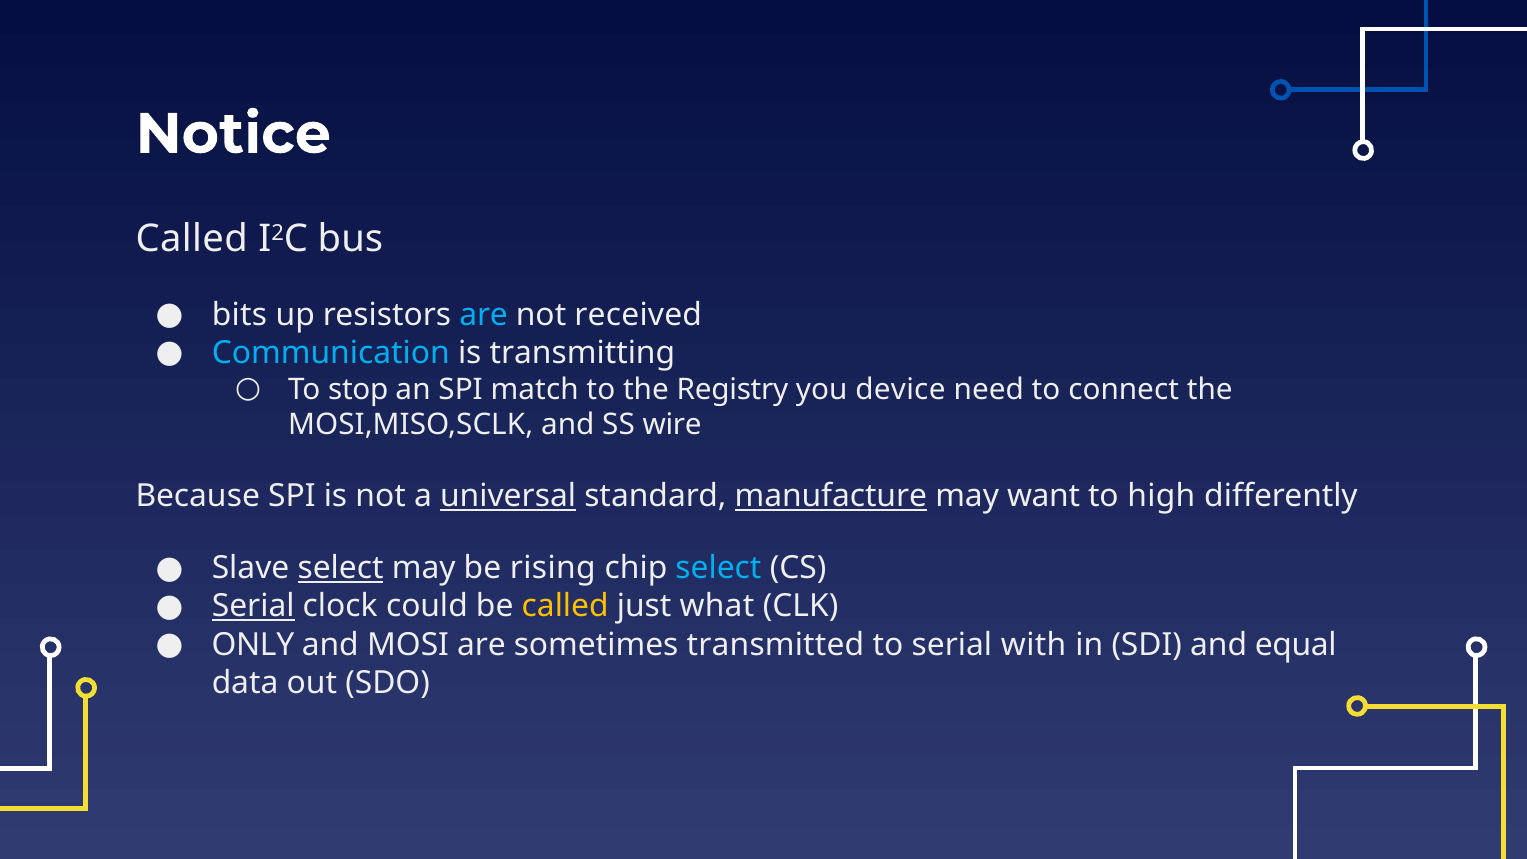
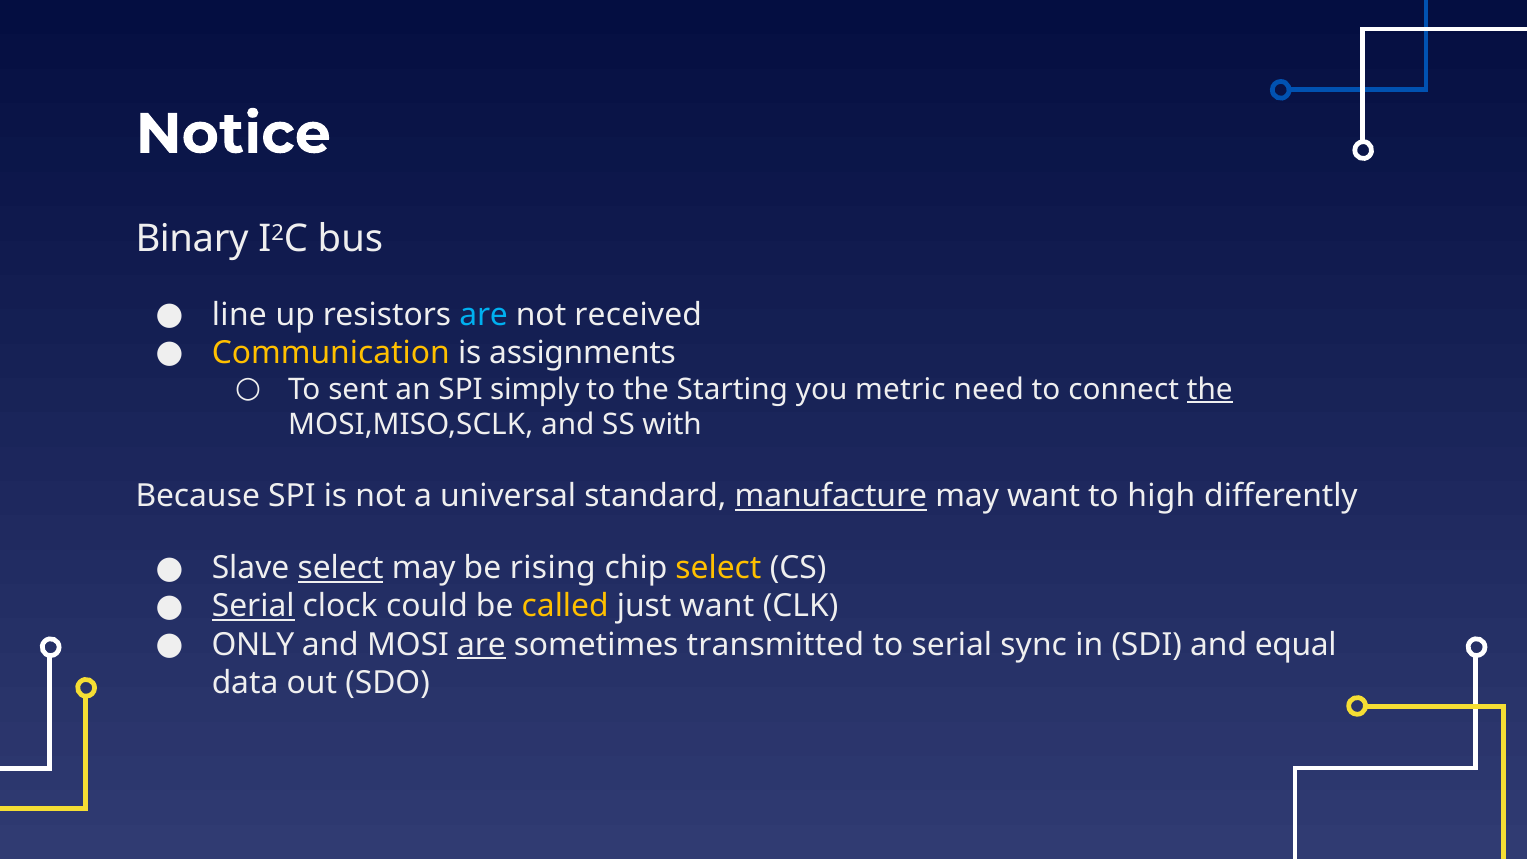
Called at (192, 239): Called -> Binary
bits: bits -> line
Communication colour: light blue -> yellow
transmitting: transmitting -> assignments
stop: stop -> sent
match: match -> simply
Registry: Registry -> Starting
device: device -> metric
the at (1210, 390) underline: none -> present
wire: wire -> with
universal underline: present -> none
select at (718, 568) colour: light blue -> yellow
just what: what -> want
are at (481, 645) underline: none -> present
with: with -> sync
